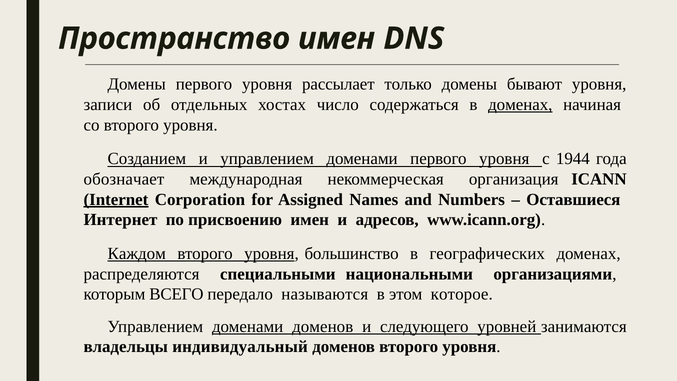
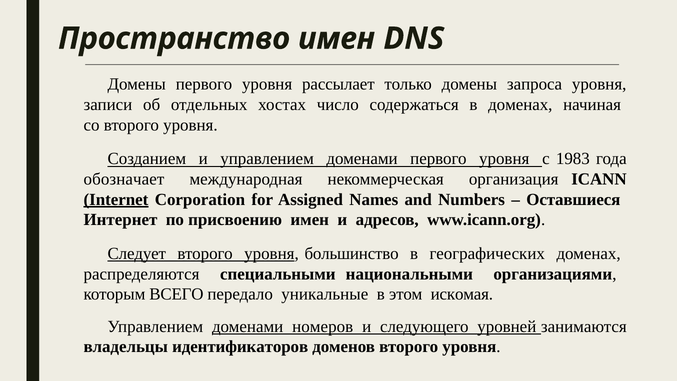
бывают: бывают -> запроса
доменах at (520, 105) underline: present -> none
1944: 1944 -> 1983
Каждом: Каждом -> Следует
называются: называются -> уникальные
которое: которое -> искомая
доменами доменов: доменов -> номеров
индивидуальный: индивидуальный -> идентификаторов
